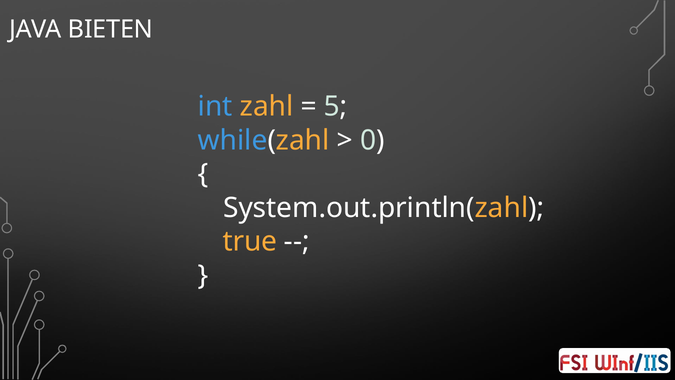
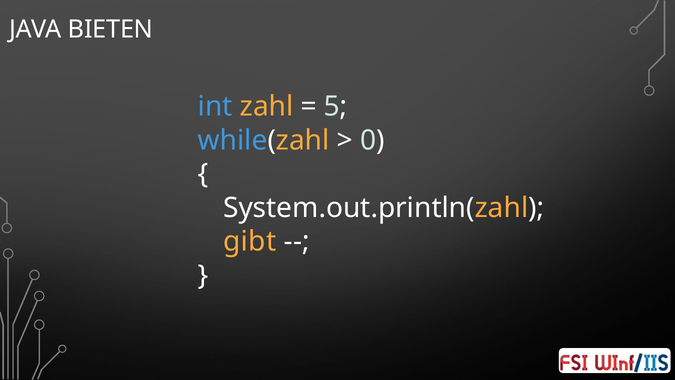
true: true -> gibt
